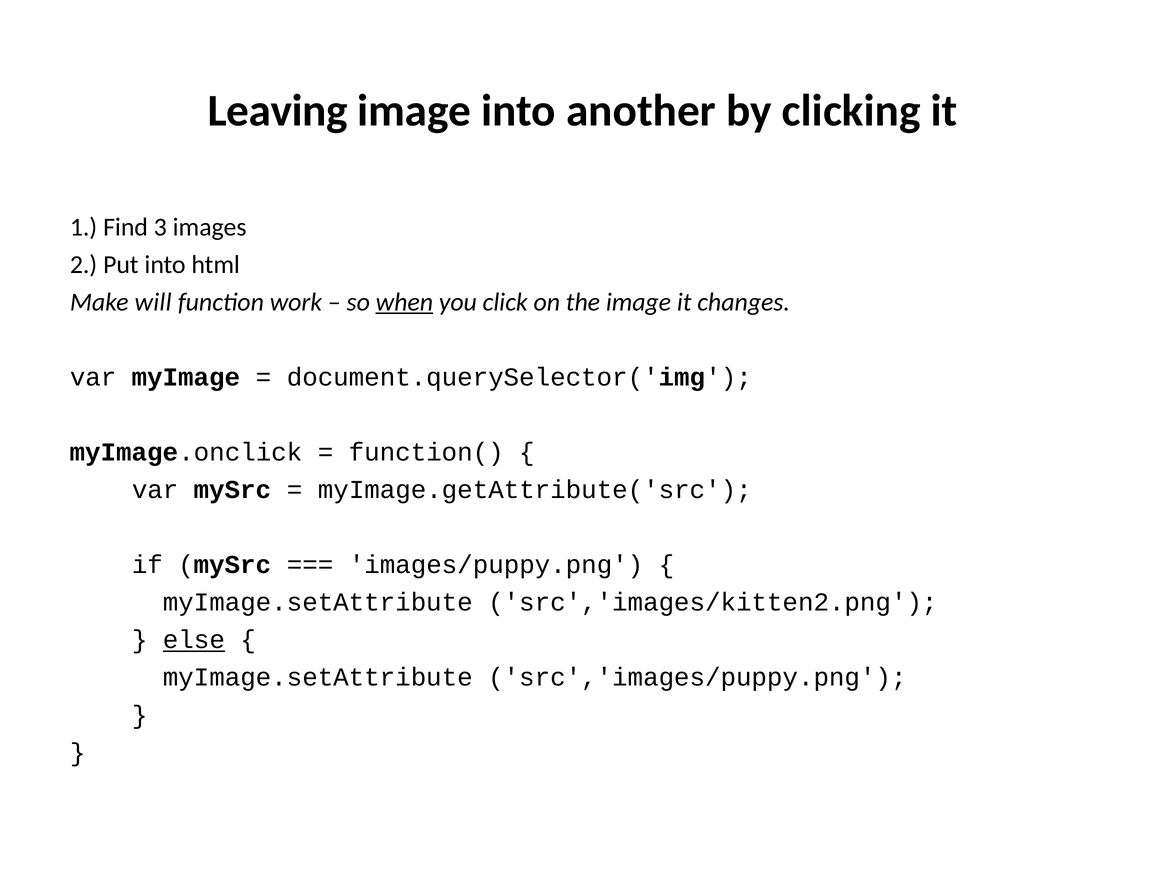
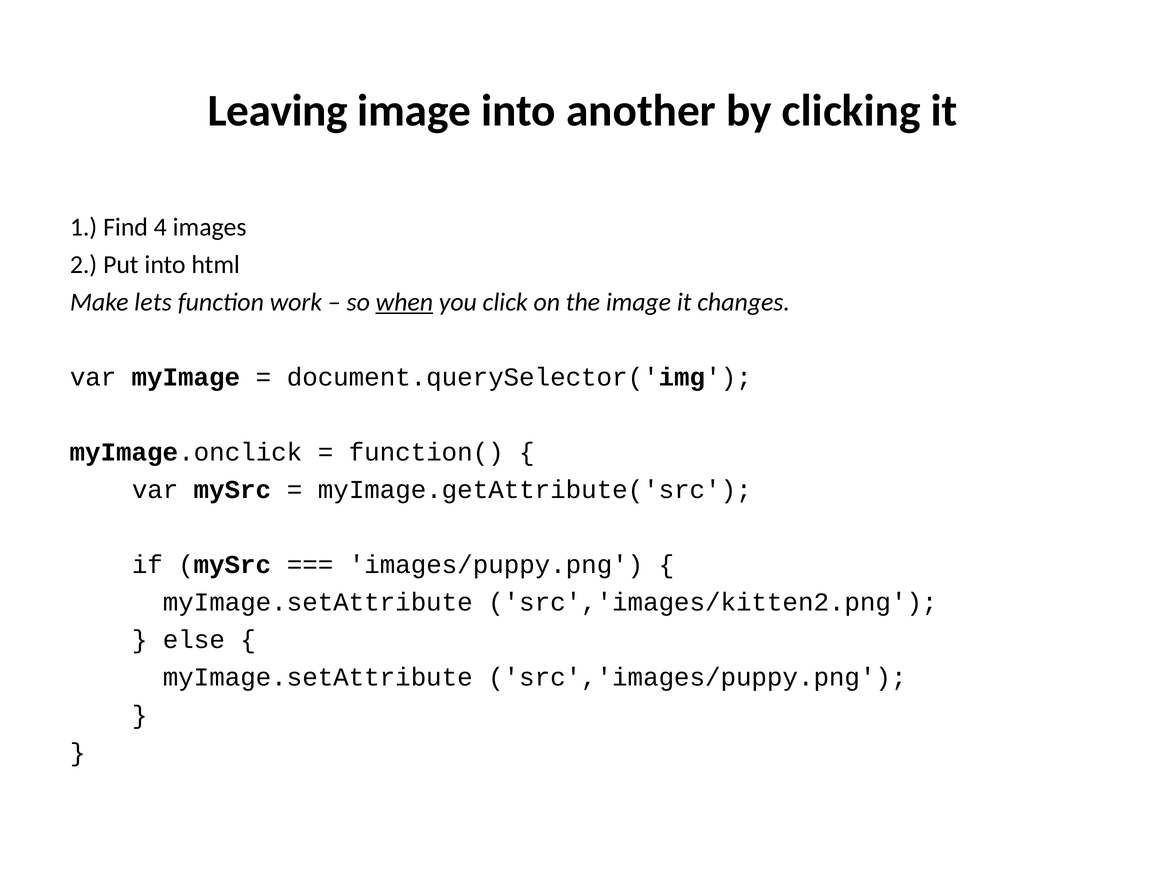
3: 3 -> 4
will: will -> lets
else underline: present -> none
